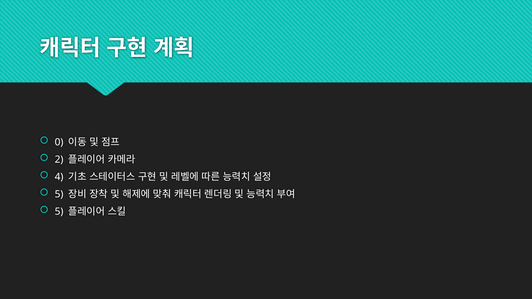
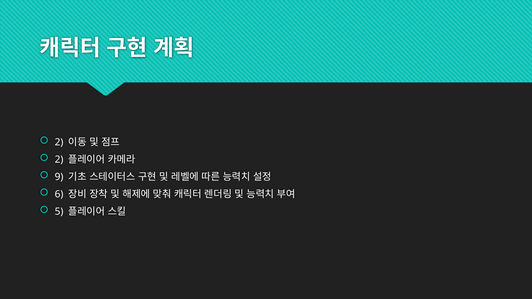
0 at (59, 142): 0 -> 2
4: 4 -> 9
5 at (59, 194): 5 -> 6
